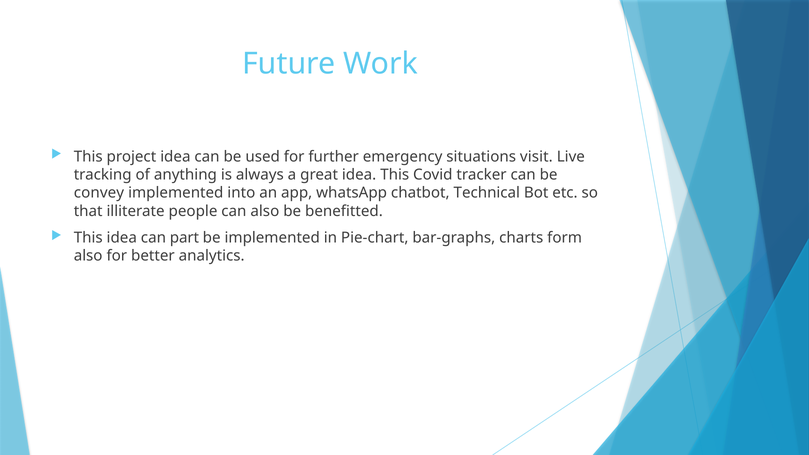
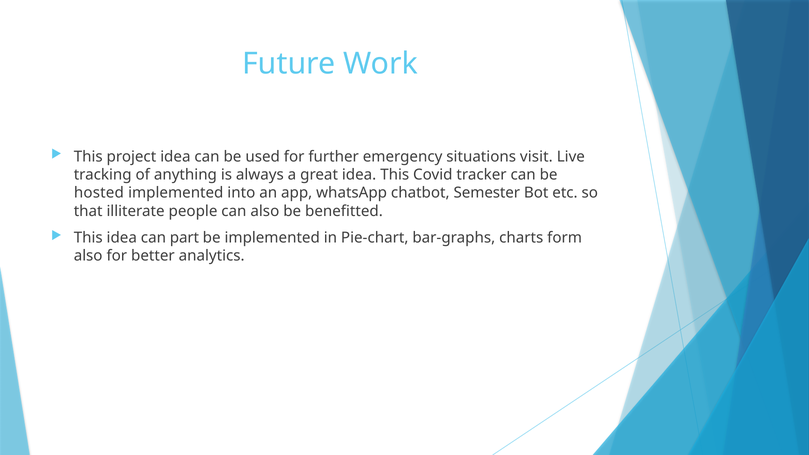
convey: convey -> hosted
Technical: Technical -> Semester
